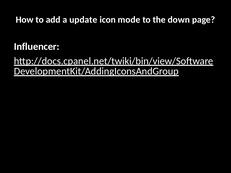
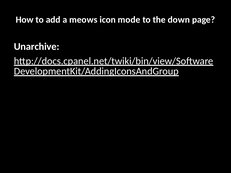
update: update -> meows
Influencer: Influencer -> Unarchive
